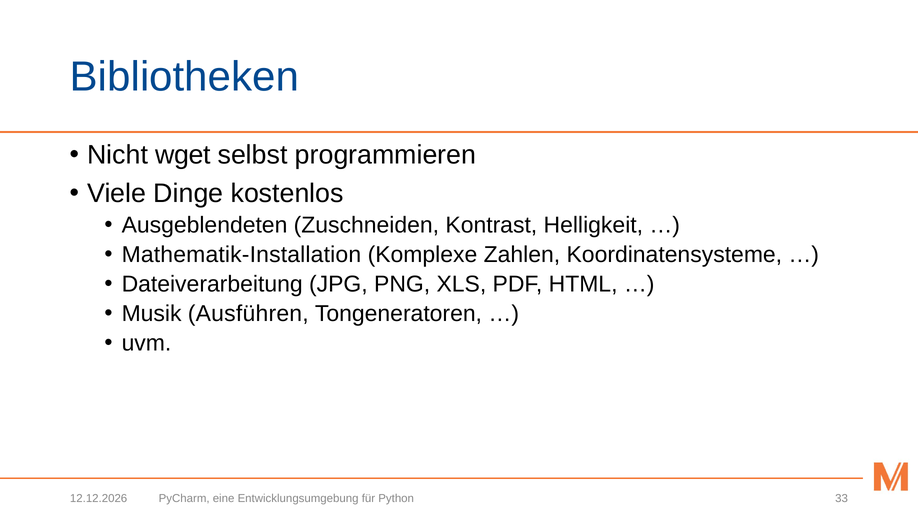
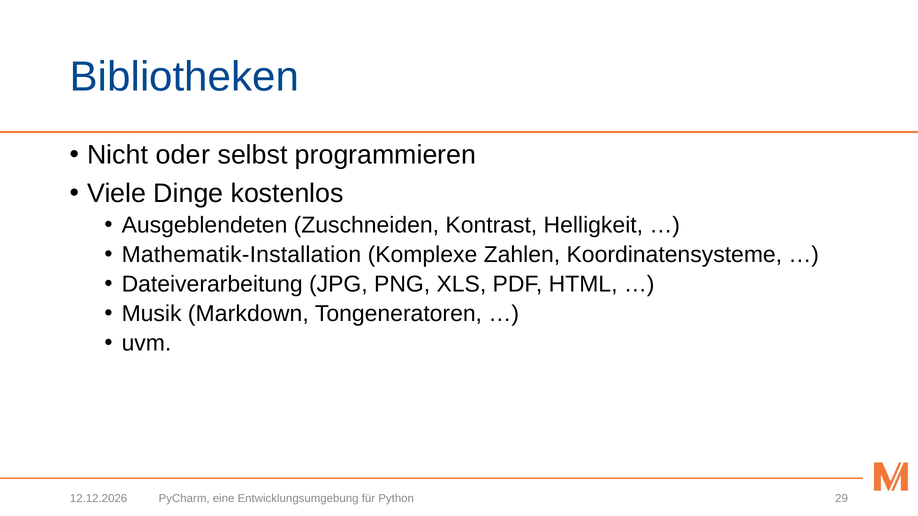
wget: wget -> oder
Ausführen: Ausführen -> Markdown
33: 33 -> 29
